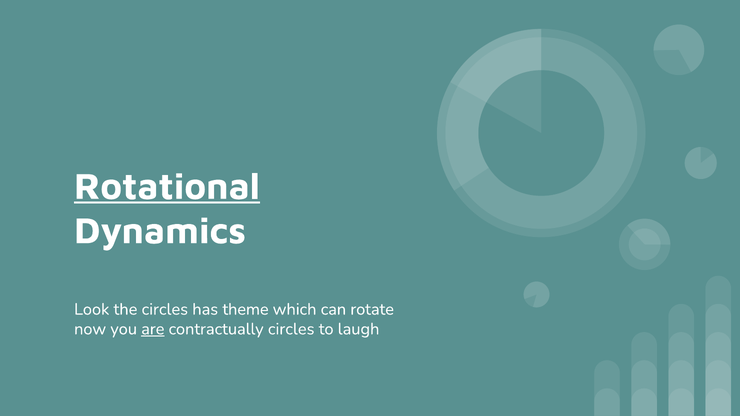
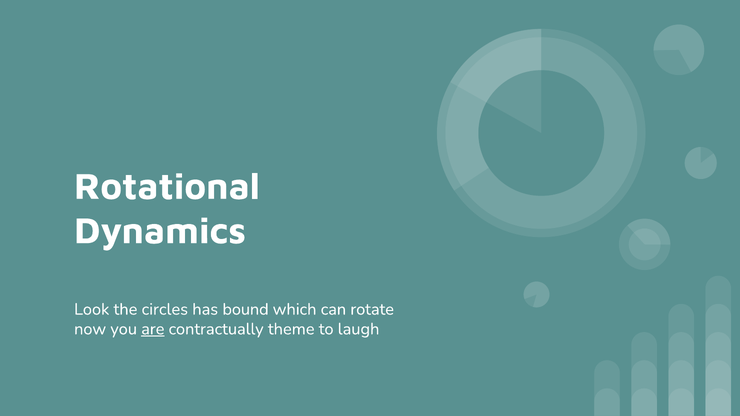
Rotational underline: present -> none
theme: theme -> bound
contractually circles: circles -> theme
